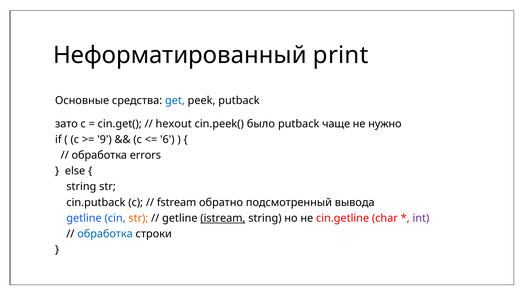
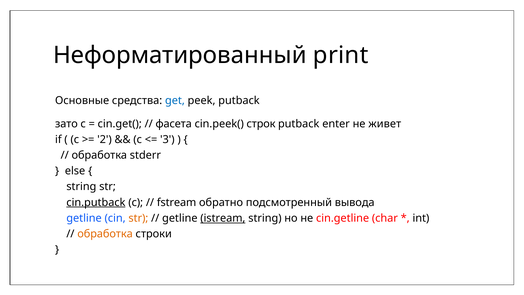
hexout: hexout -> фасета
было: было -> строк
чаще: чаще -> enter
нужно: нужно -> живет
9: 9 -> 2
6: 6 -> 3
errors: errors -> stderr
cin.putback underline: none -> present
int colour: purple -> black
обработка at (105, 234) colour: blue -> orange
